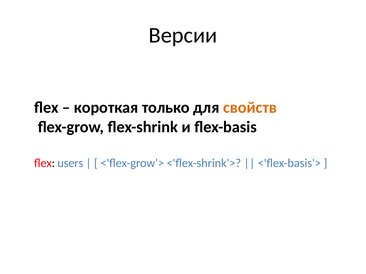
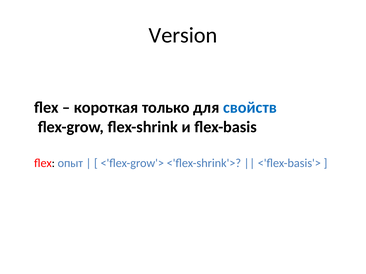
Версии: Версии -> Version
свойств colour: orange -> blue
users: users -> опыт
